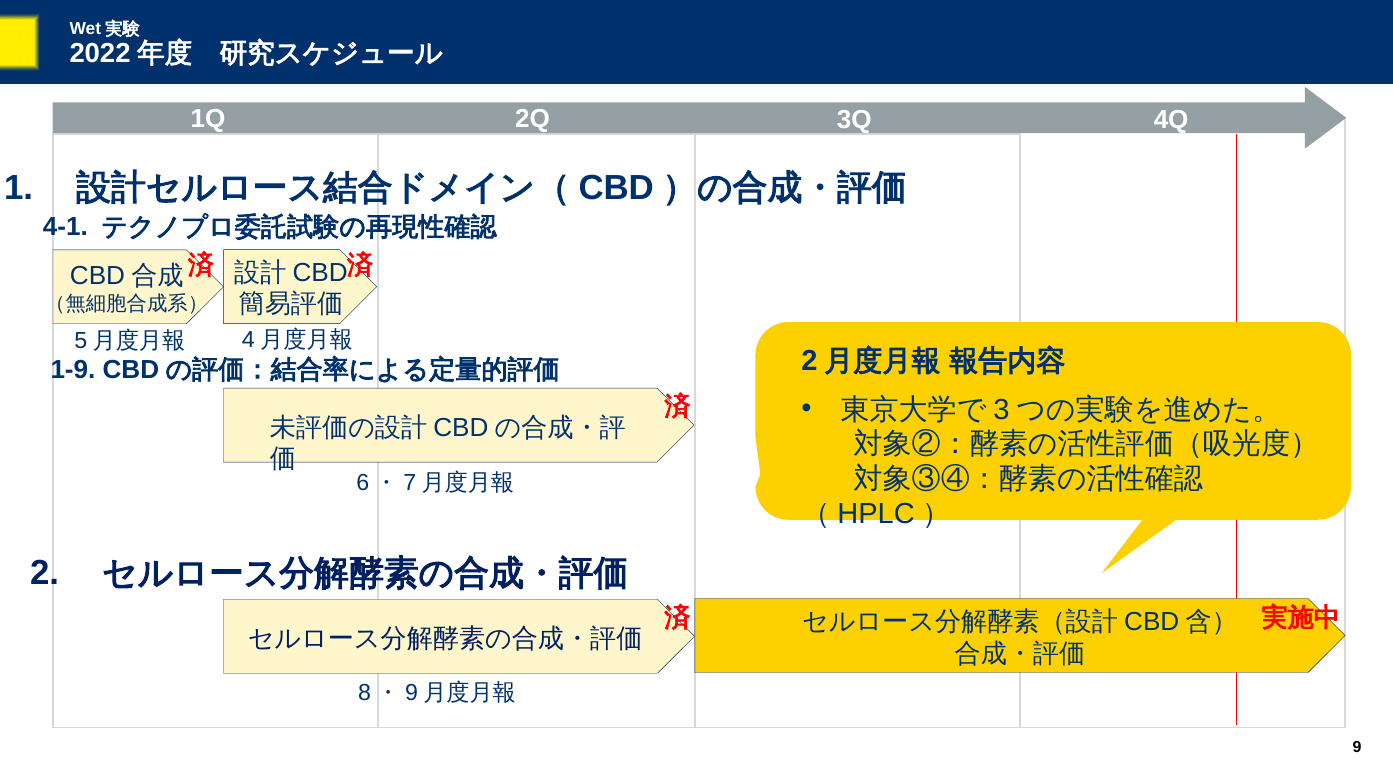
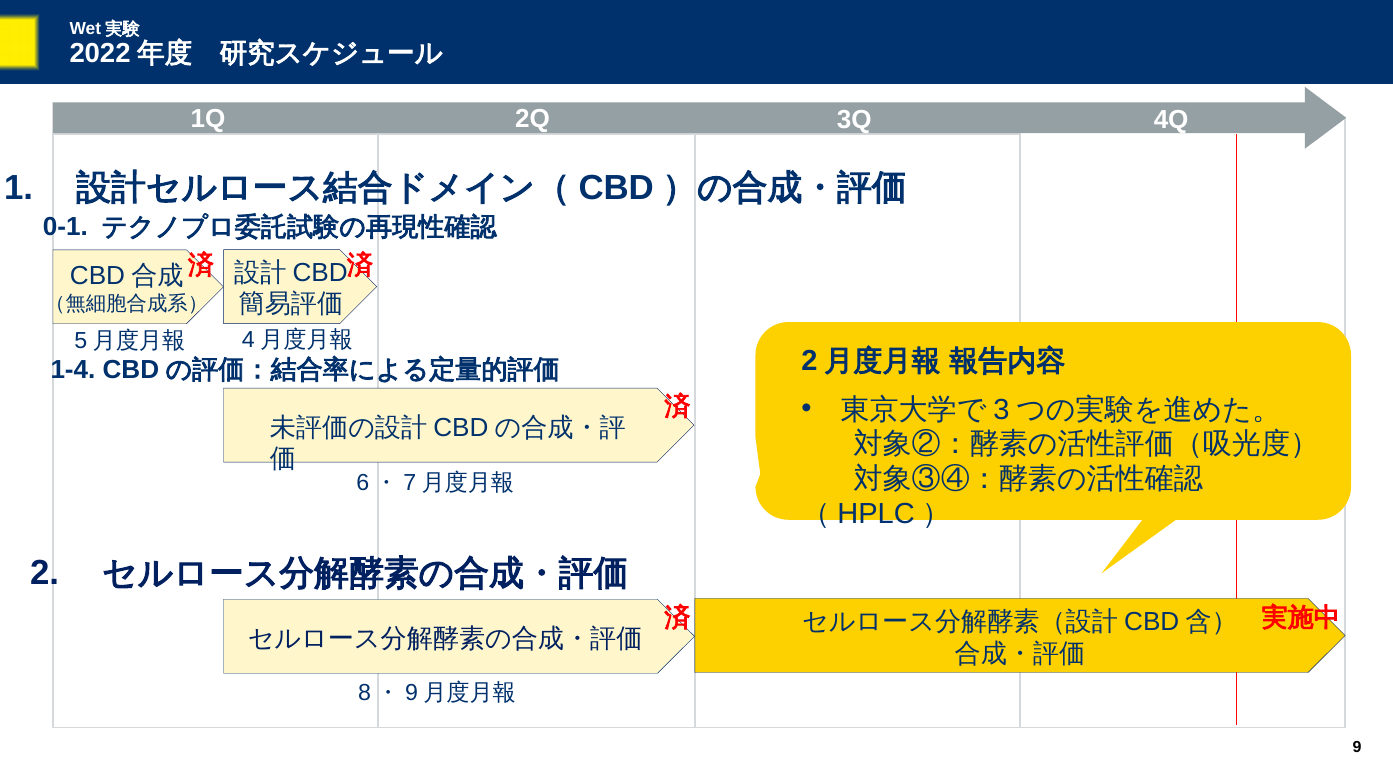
4-1: 4-1 -> 0-1
1-9: 1-9 -> 1-4
